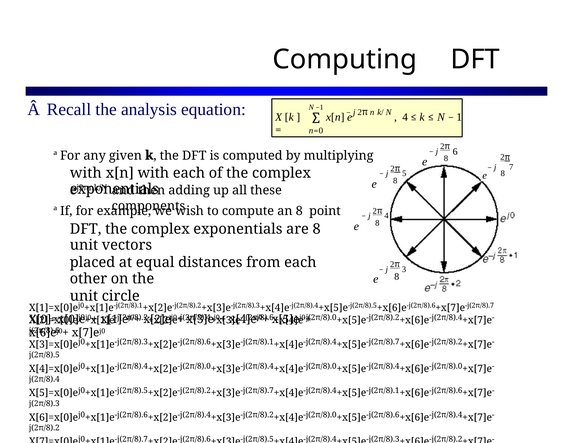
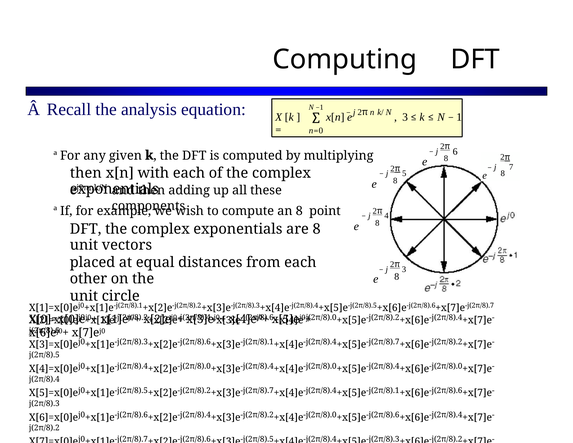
4 at (405, 117): 4 -> 3
with at (86, 173): with -> then
